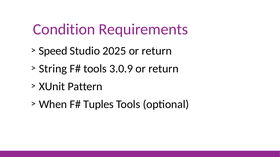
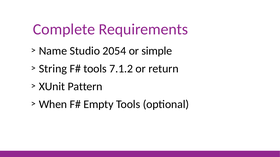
Condition: Condition -> Complete
Speed: Speed -> Name
2025: 2025 -> 2054
return at (157, 51): return -> simple
3.0.9: 3.0.9 -> 7.1.2
Tuples: Tuples -> Empty
